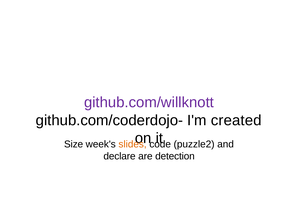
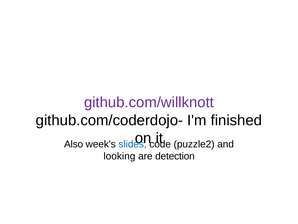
created: created -> finished
Size: Size -> Also
slides colour: orange -> blue
declare: declare -> looking
